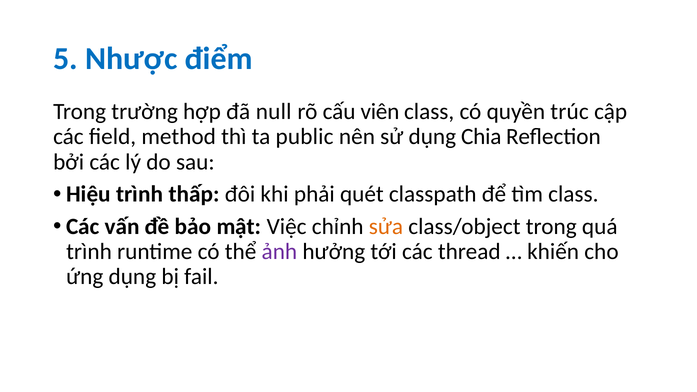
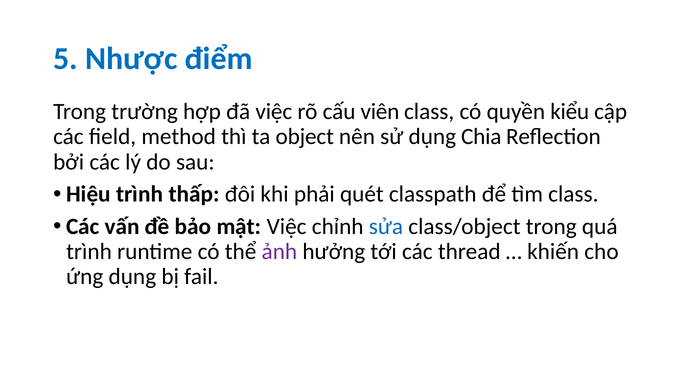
đã null: null -> việc
trúc: trúc -> kiểu
public: public -> object
sửa colour: orange -> blue
